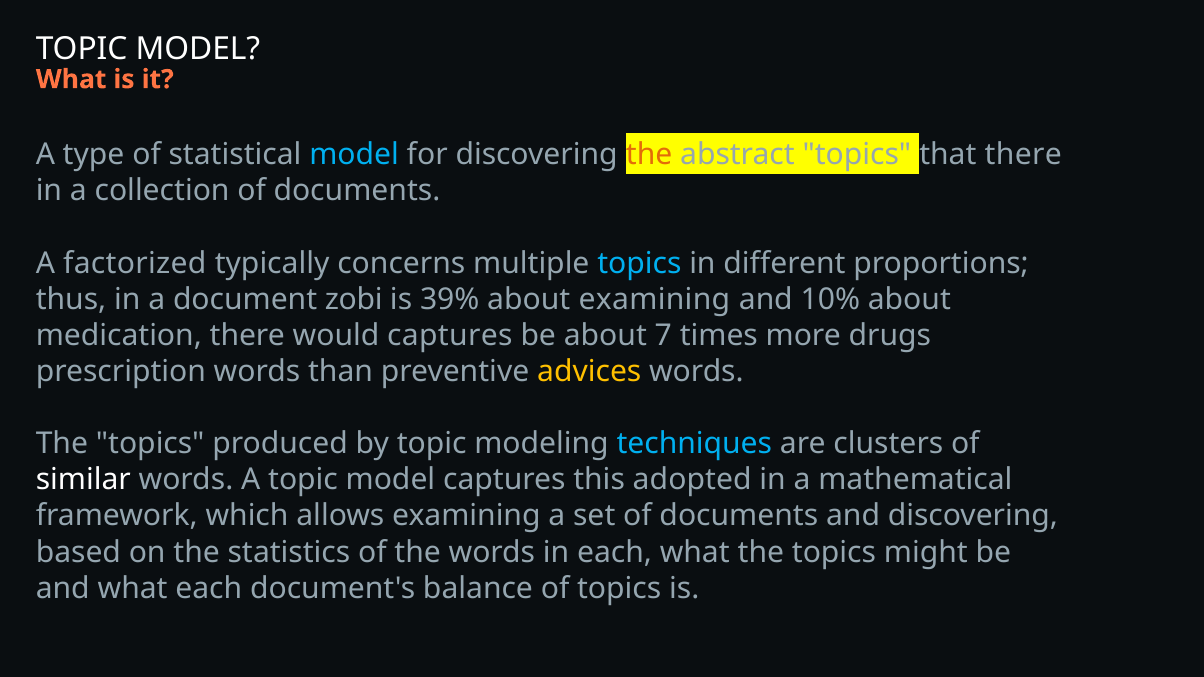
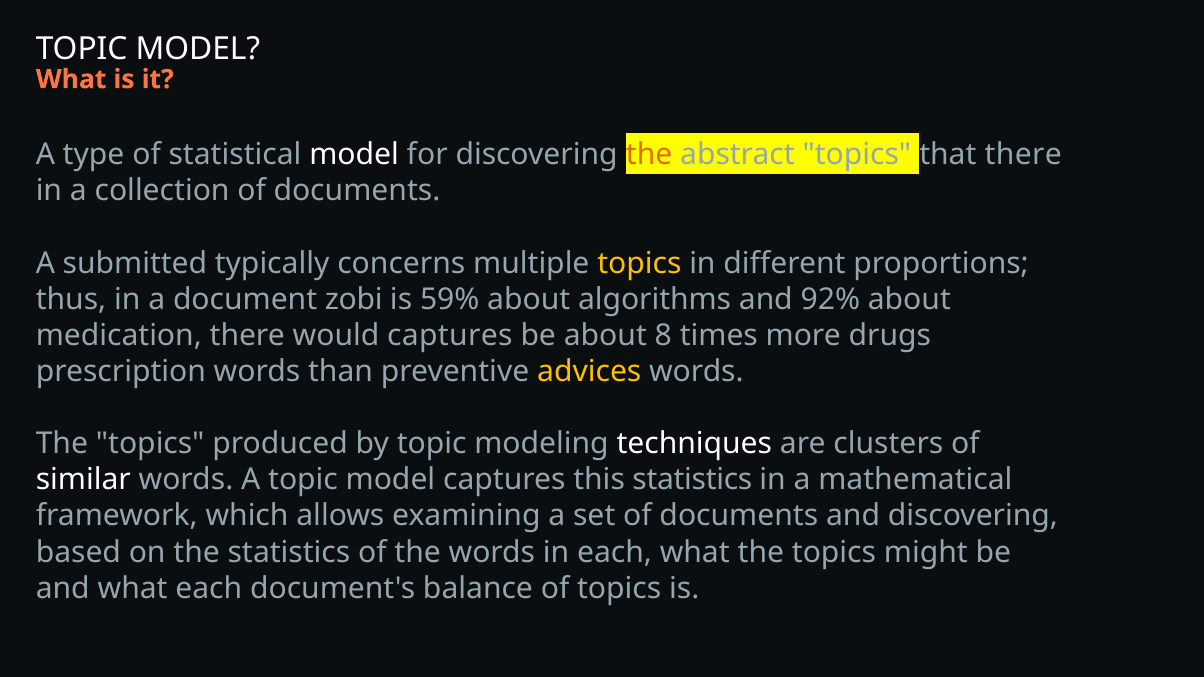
model at (354, 155) colour: light blue -> white
factorized: factorized -> submitted
topics at (639, 263) colour: light blue -> yellow
39%: 39% -> 59%
about examining: examining -> algorithms
10%: 10% -> 92%
7: 7 -> 8
techniques colour: light blue -> white
this adopted: adopted -> statistics
